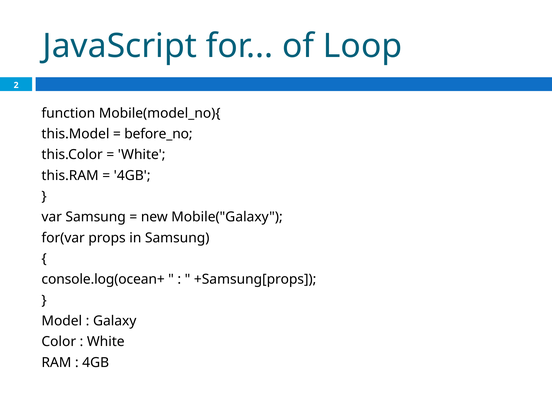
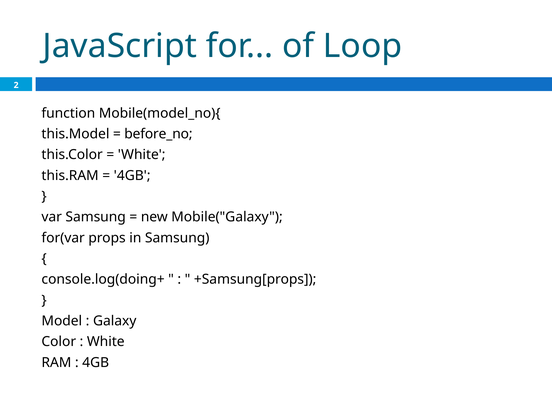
console.log(ocean+: console.log(ocean+ -> console.log(doing+
